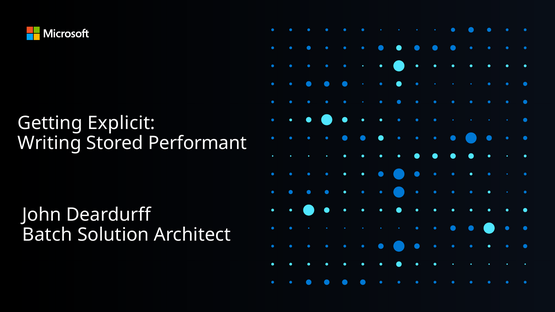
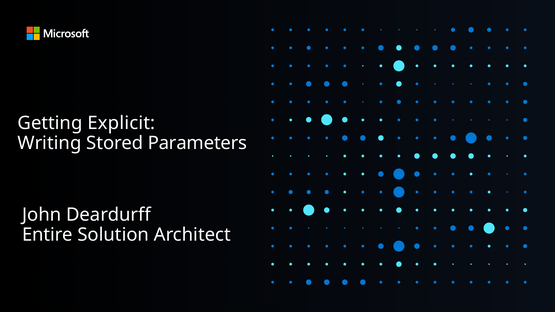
Performant: Performant -> Parameters
Batch: Batch -> Entire
